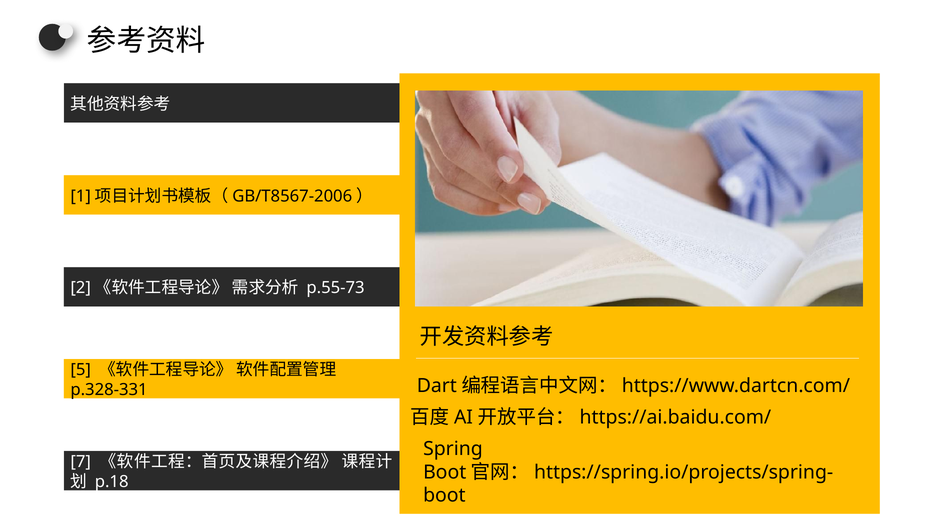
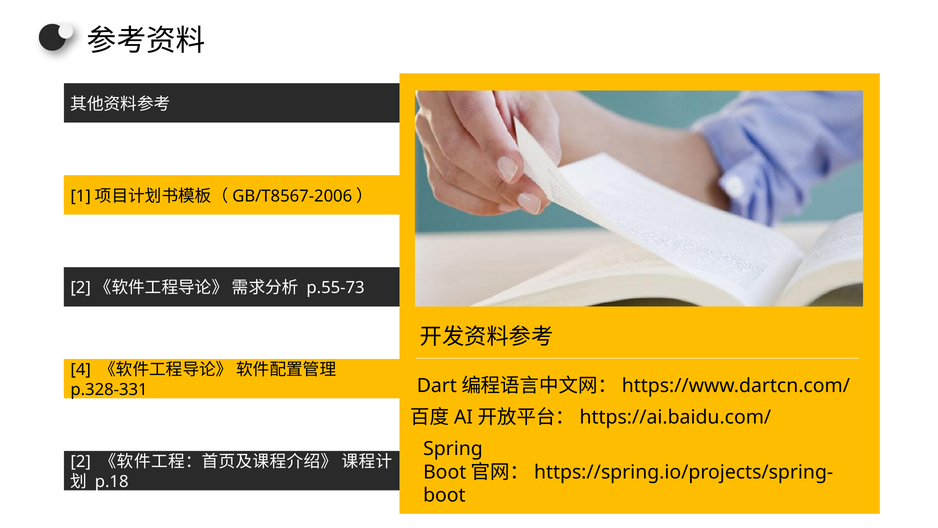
5: 5 -> 4
7: 7 -> 2
